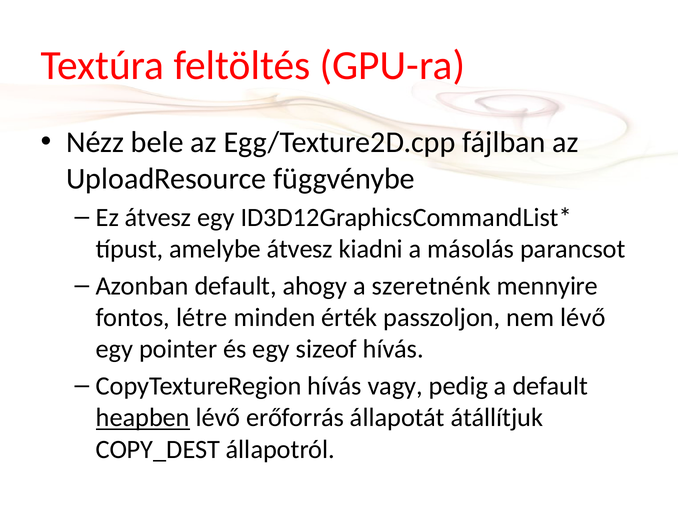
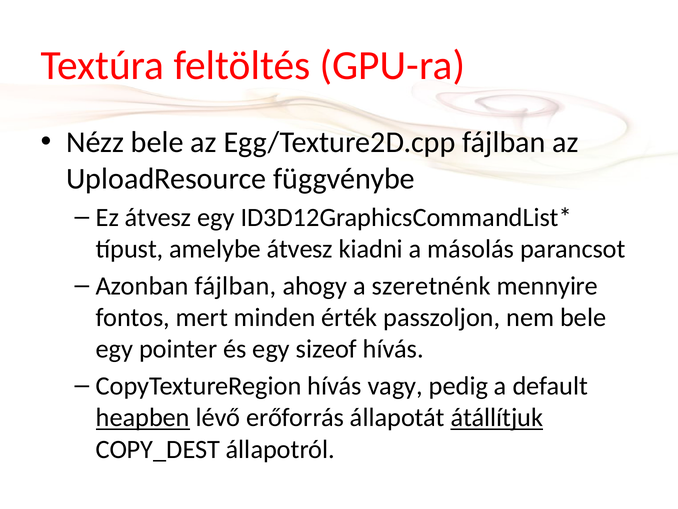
Azonban default: default -> fájlban
létre: létre -> mert
nem lévő: lévő -> bele
átállítjuk underline: none -> present
